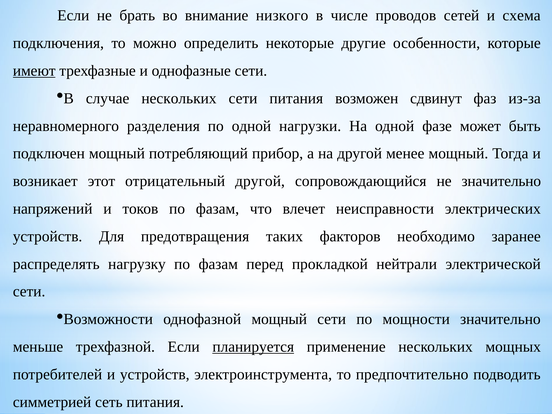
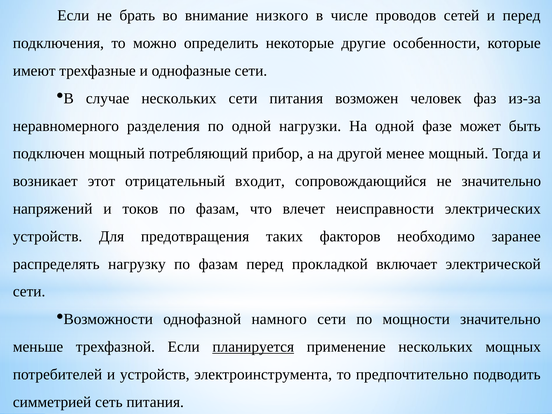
и схема: схема -> перед
имеют underline: present -> none
сдвинут: сдвинут -> человек
отрицательный другой: другой -> входит
нейтрали: нейтрали -> включает
однофазной мощный: мощный -> намного
